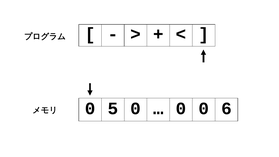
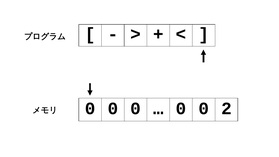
5 at (113, 108): 5 -> 0
6: 6 -> 2
